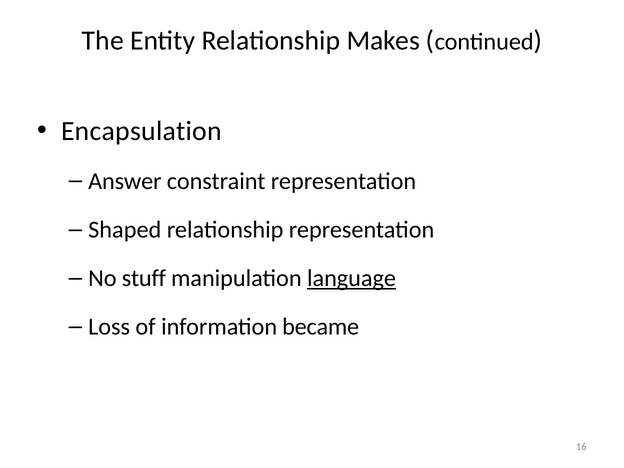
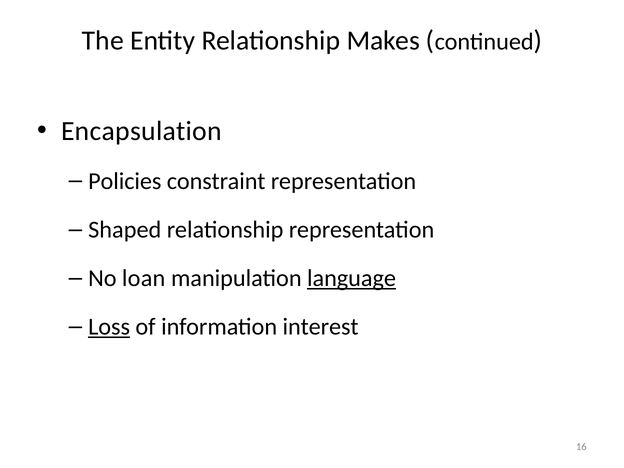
Answer: Answer -> Policies
stuff: stuff -> loan
Loss underline: none -> present
became: became -> interest
